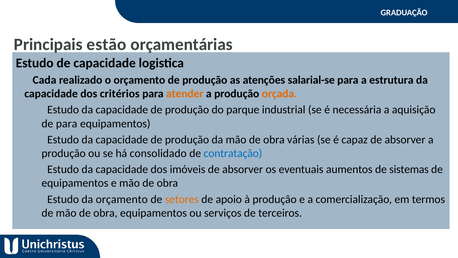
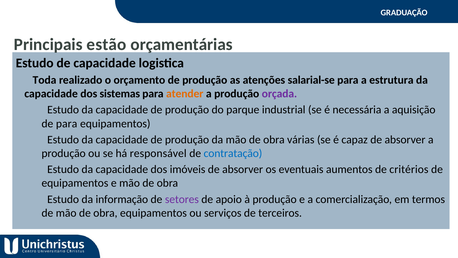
Cada: Cada -> Toda
critérios: critérios -> sistemas
orçada colour: orange -> purple
consolidado: consolidado -> responsável
sistemas: sistemas -> critérios
da orçamento: orçamento -> informação
setores colour: orange -> purple
